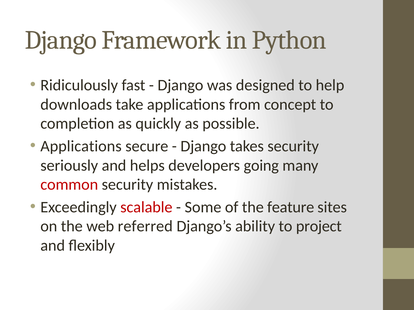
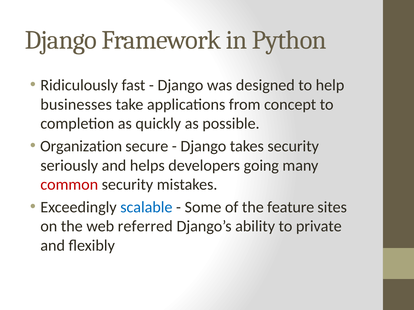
downloads: downloads -> businesses
Applications at (81, 146): Applications -> Organization
scalable colour: red -> blue
project: project -> private
